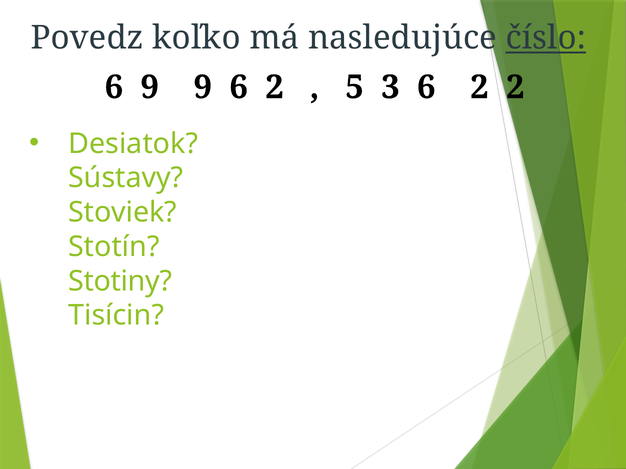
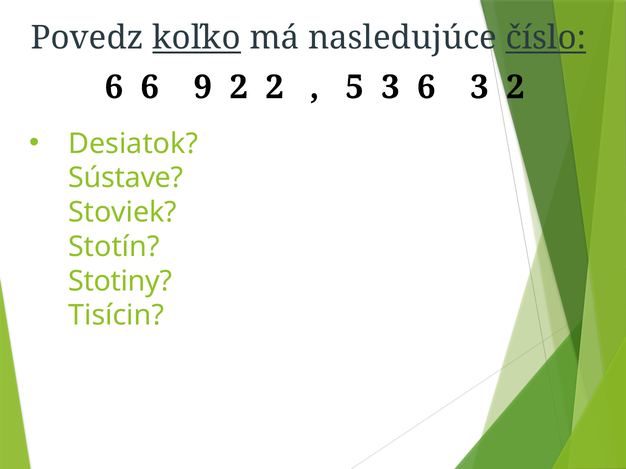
koľko underline: none -> present
6 9: 9 -> 6
9 6: 6 -> 2
3 6 2: 2 -> 3
Sústavy: Sústavy -> Sústave
